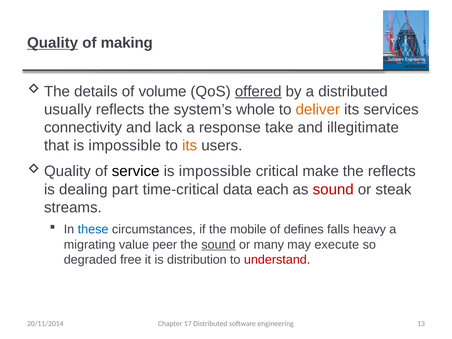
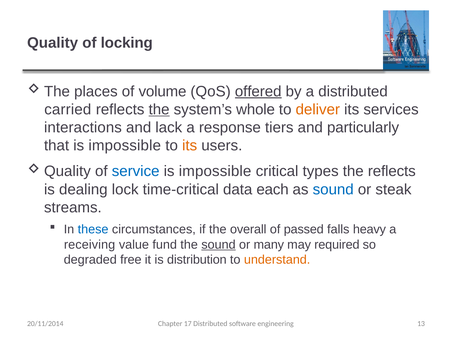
Quality underline: present -> none
making: making -> locking
details: details -> places
usually: usually -> carried
the at (159, 110) underline: none -> present
connectivity: connectivity -> interactions
take: take -> tiers
illegitimate: illegitimate -> particularly
service colour: black -> blue
make: make -> types
part: part -> lock
sound at (333, 189) colour: red -> blue
mobile: mobile -> overall
defines: defines -> passed
migrating: migrating -> receiving
peer: peer -> fund
execute: execute -> required
understand colour: red -> orange
